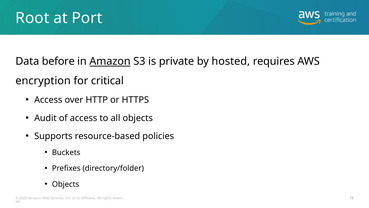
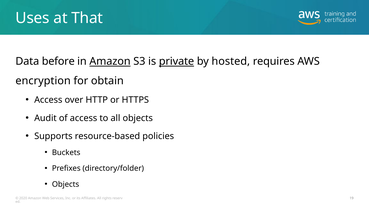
Root: Root -> Uses
Port: Port -> That
private underline: none -> present
critical: critical -> obtain
